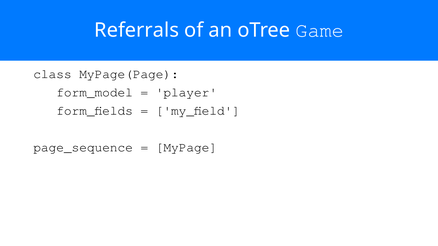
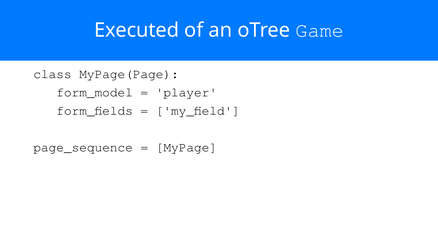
Referrals: Referrals -> Executed
